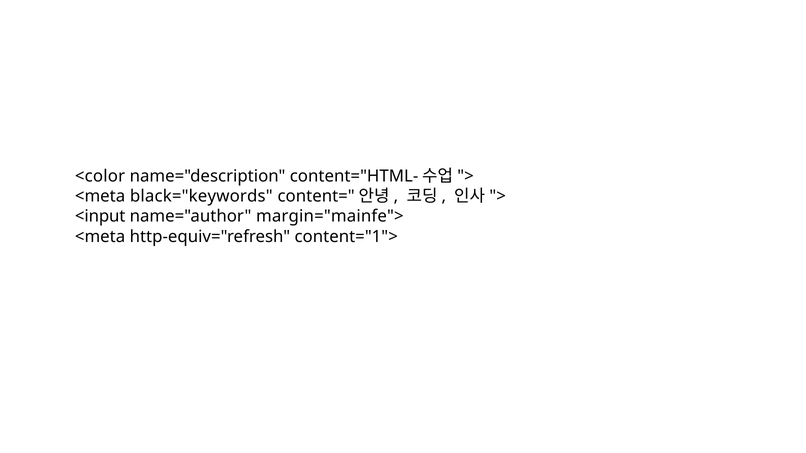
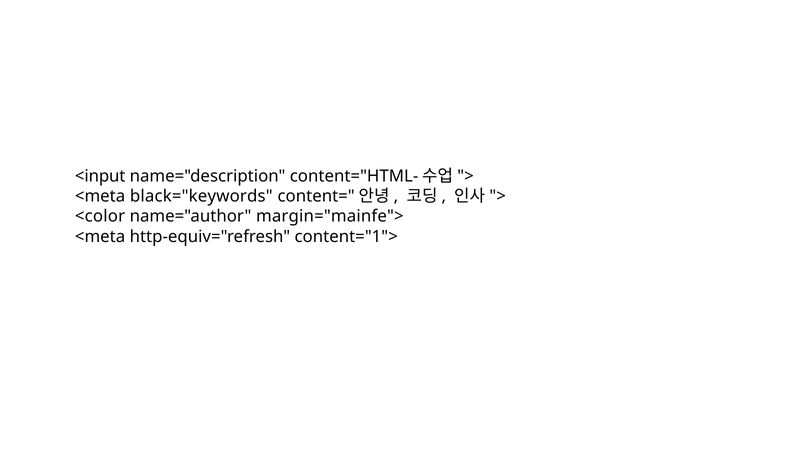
<color: <color -> <input
<input: <input -> <color
